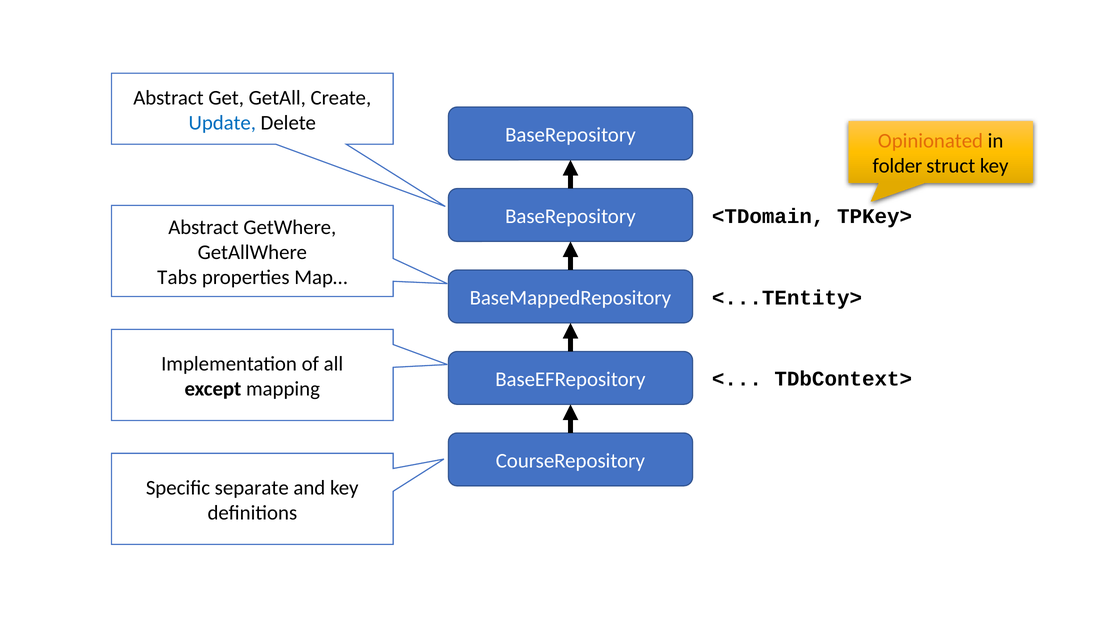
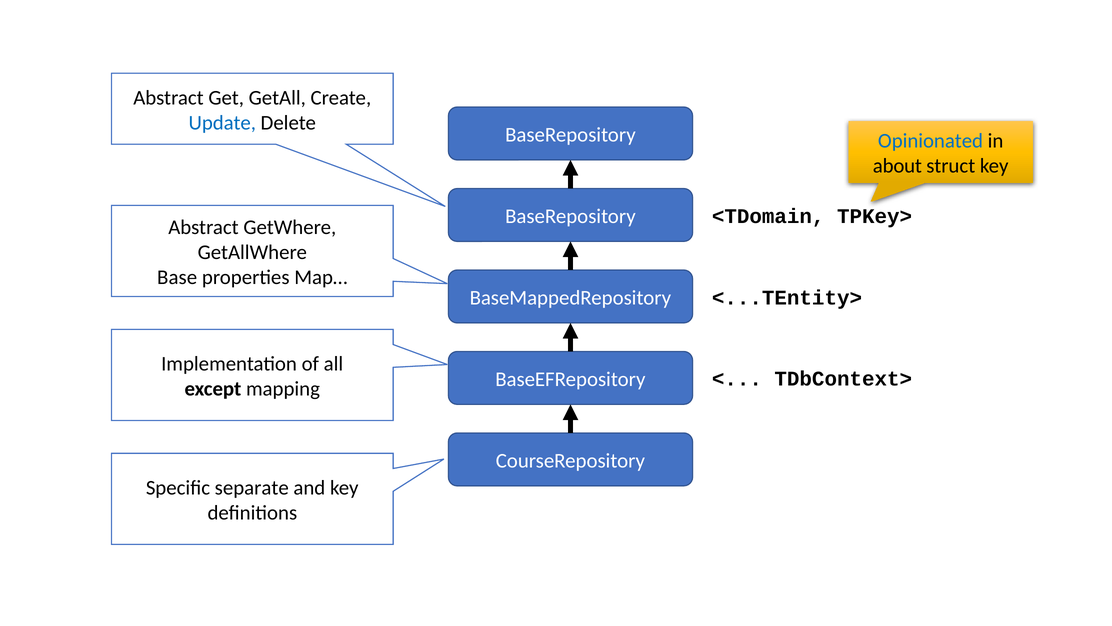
Opinionated colour: orange -> blue
folder: folder -> about
Tabs: Tabs -> Base
